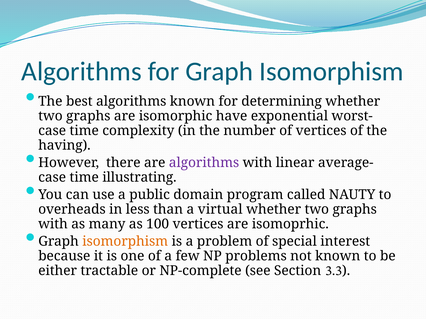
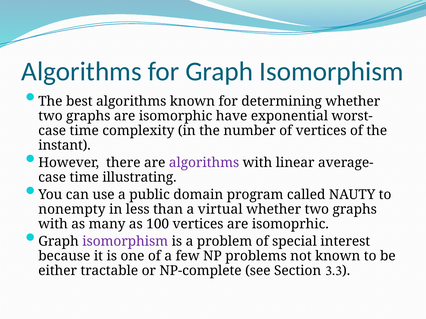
having: having -> instant
overheads: overheads -> nonempty
isomorphism at (125, 242) colour: orange -> purple
